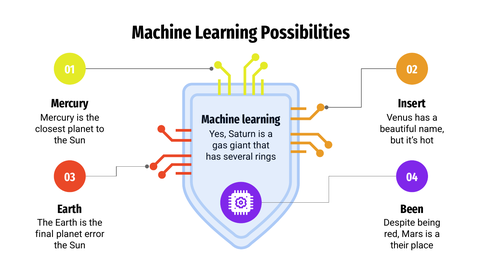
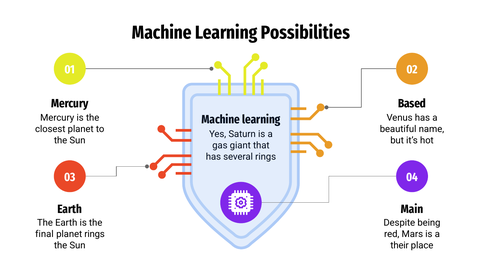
Insert: Insert -> Based
Been: Been -> Main
planet error: error -> rings
